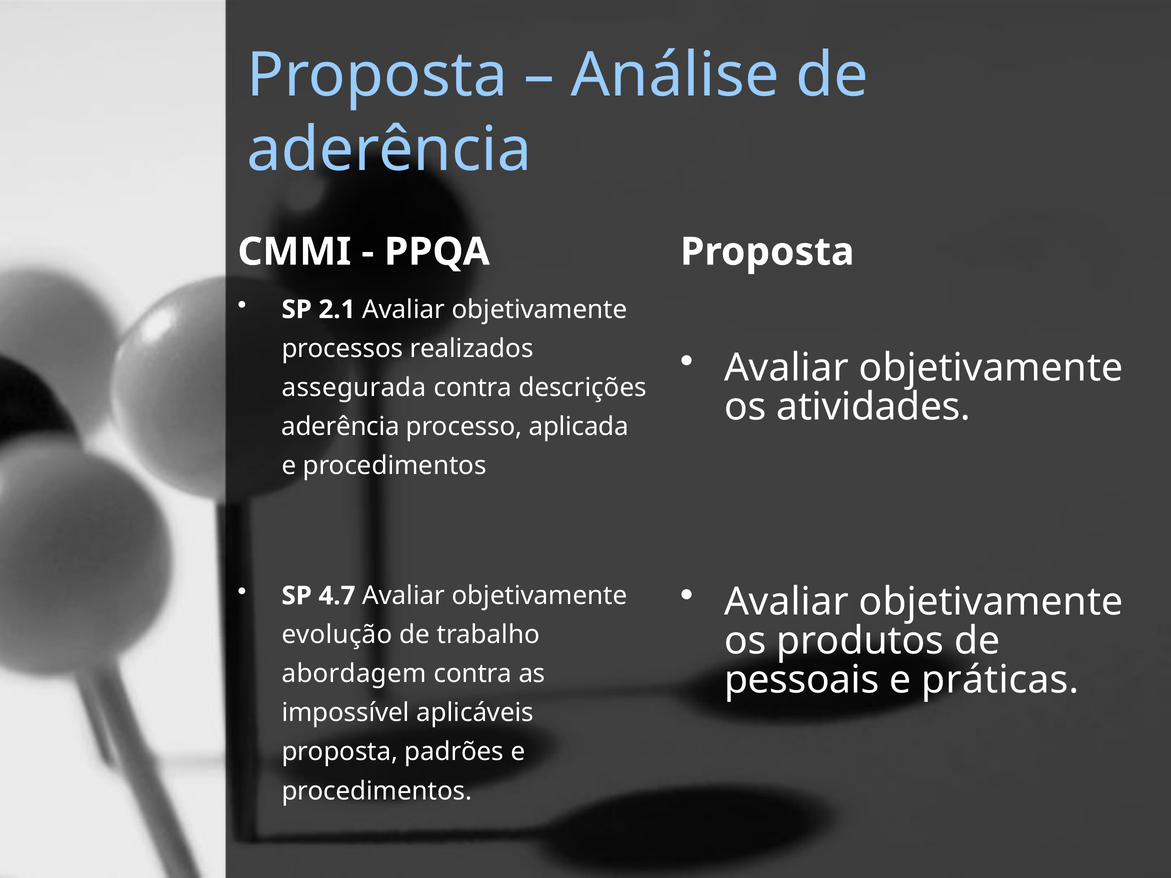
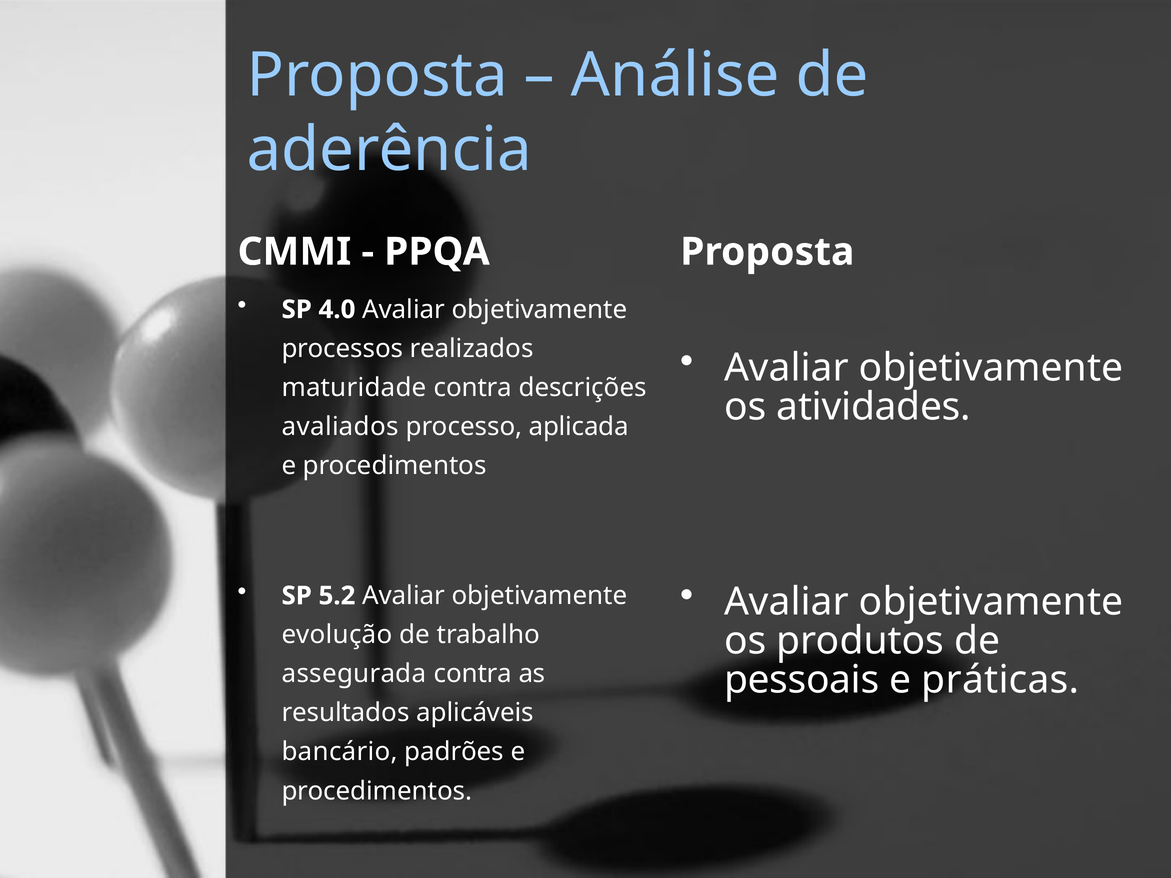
2.1: 2.1 -> 4.0
assegurada: assegurada -> maturidade
aderência at (340, 427): aderência -> avaliados
4.7: 4.7 -> 5.2
abordagem: abordagem -> assegurada
impossível: impossível -> resultados
proposta at (340, 752): proposta -> bancário
